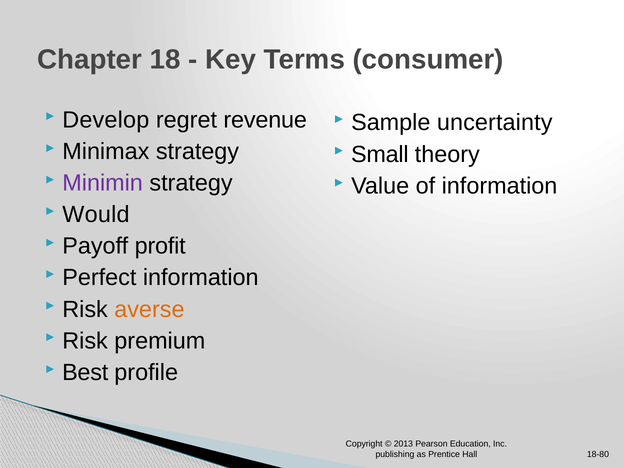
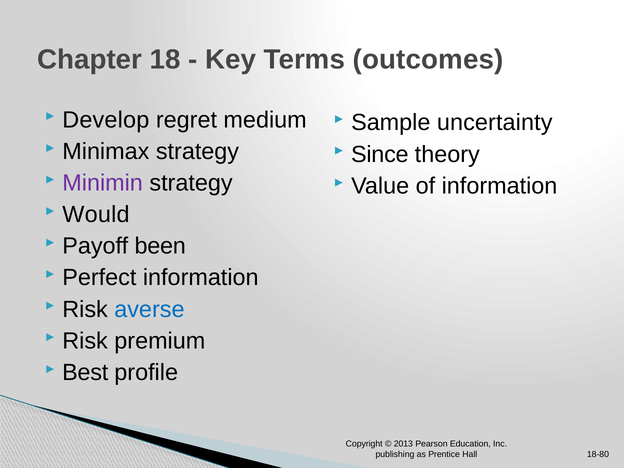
consumer: consumer -> outcomes
revenue: revenue -> medium
Small: Small -> Since
profit: profit -> been
averse colour: orange -> blue
